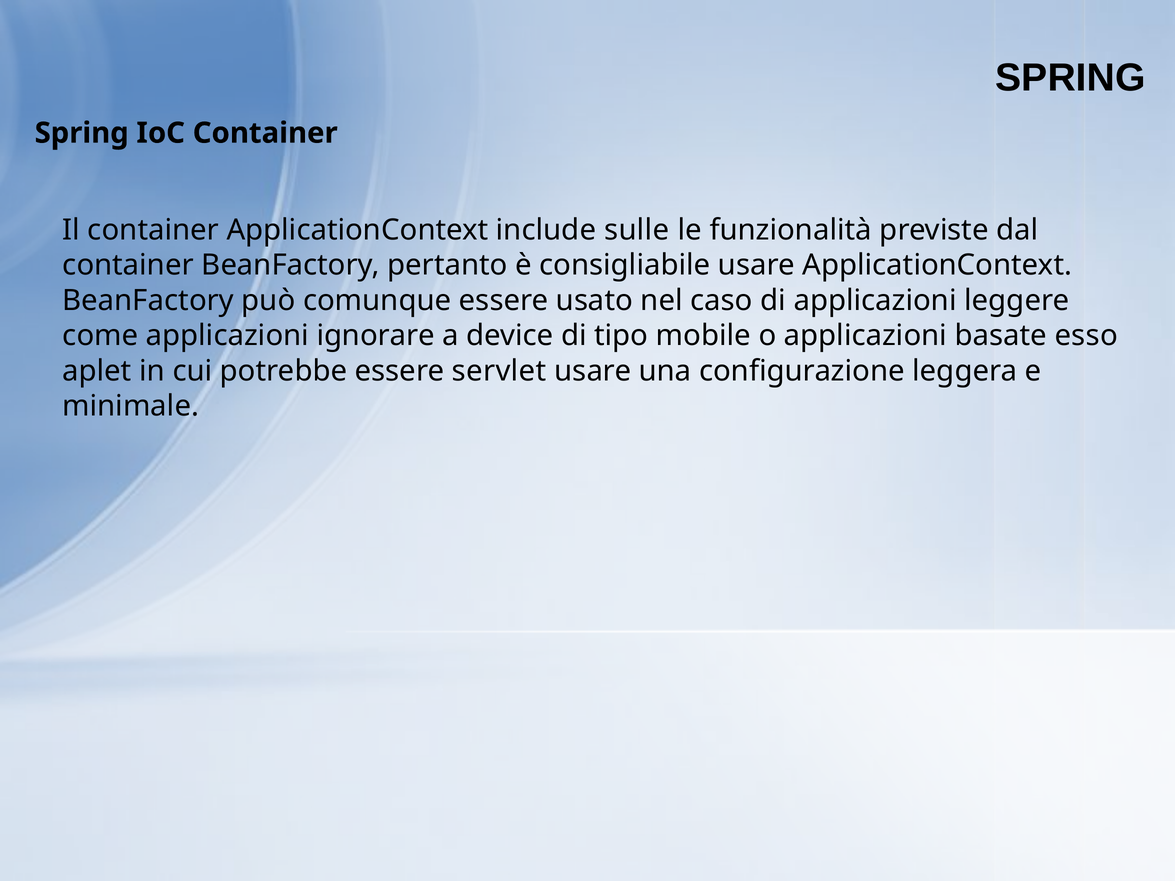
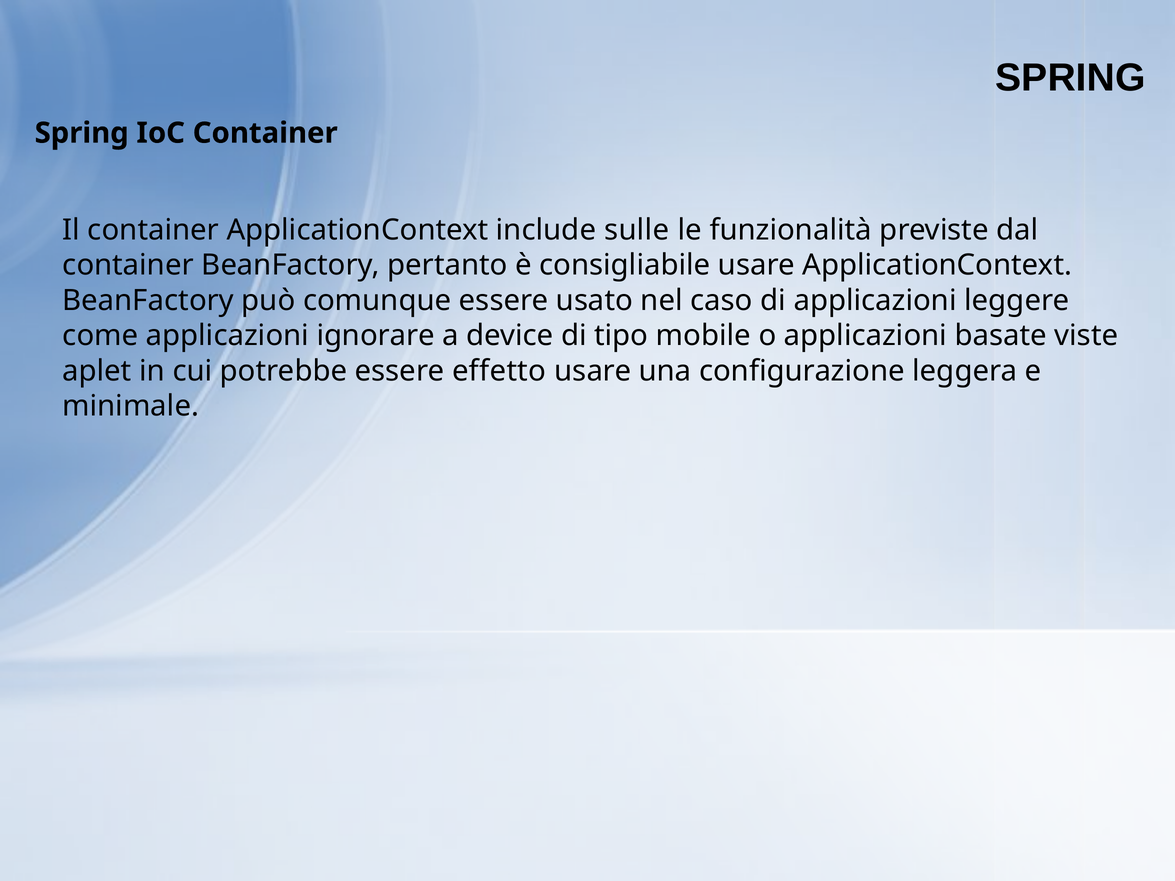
esso: esso -> viste
servlet: servlet -> effetto
